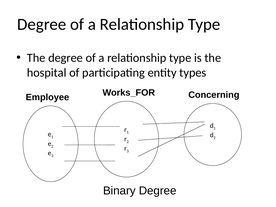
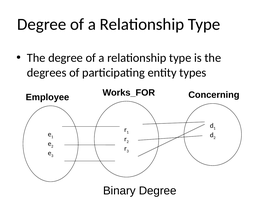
hospital: hospital -> degrees
